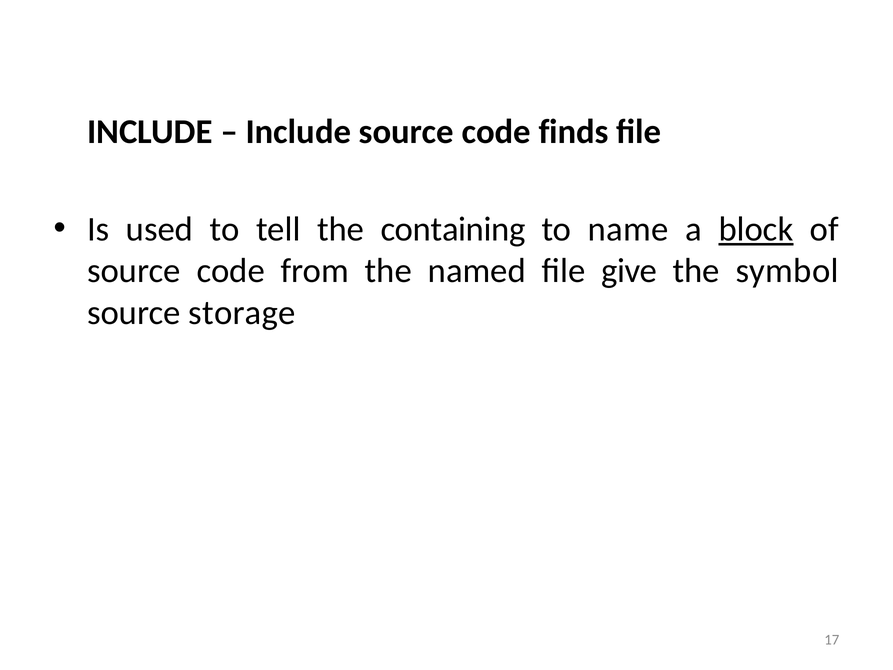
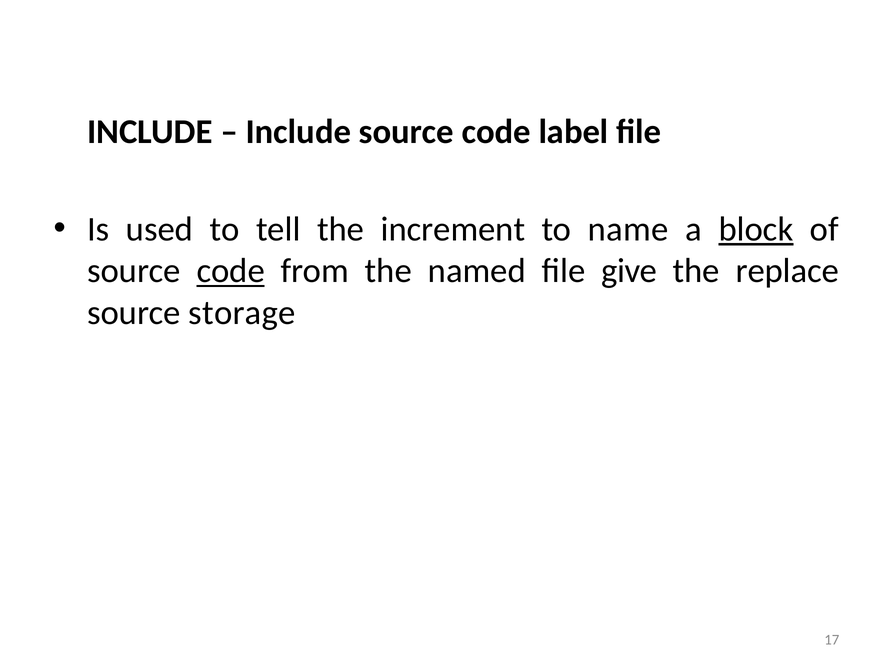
finds: finds -> label
containing: containing -> increment
code at (231, 271) underline: none -> present
symbol: symbol -> replace
